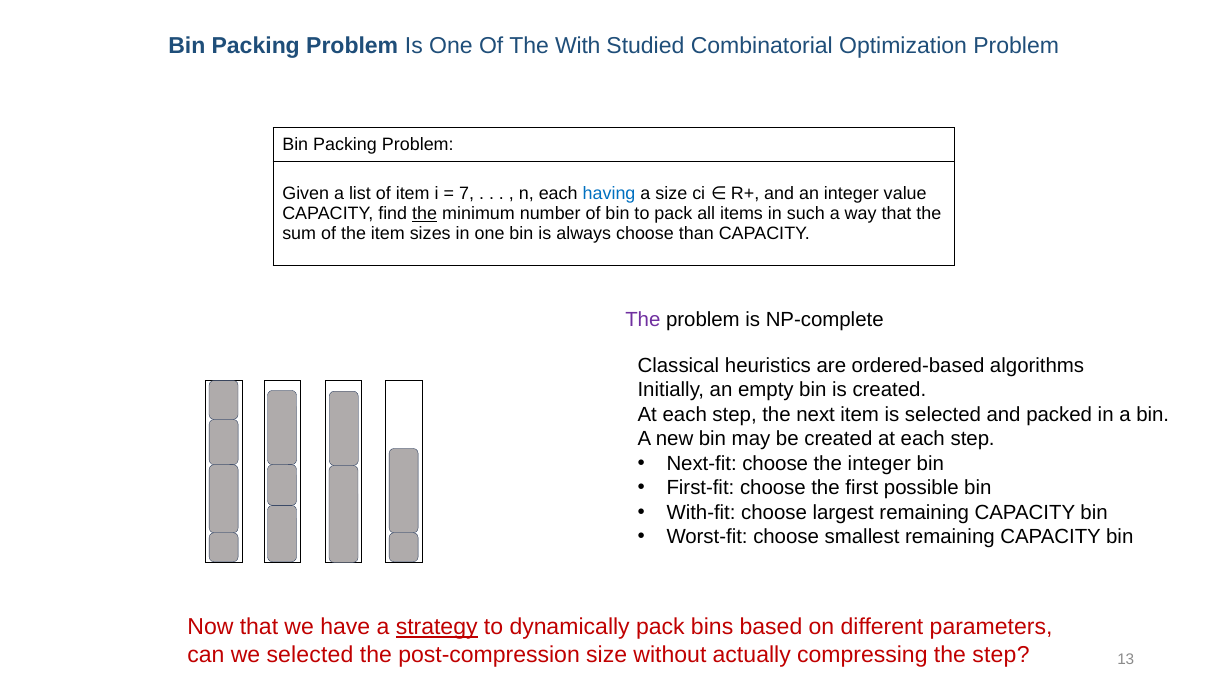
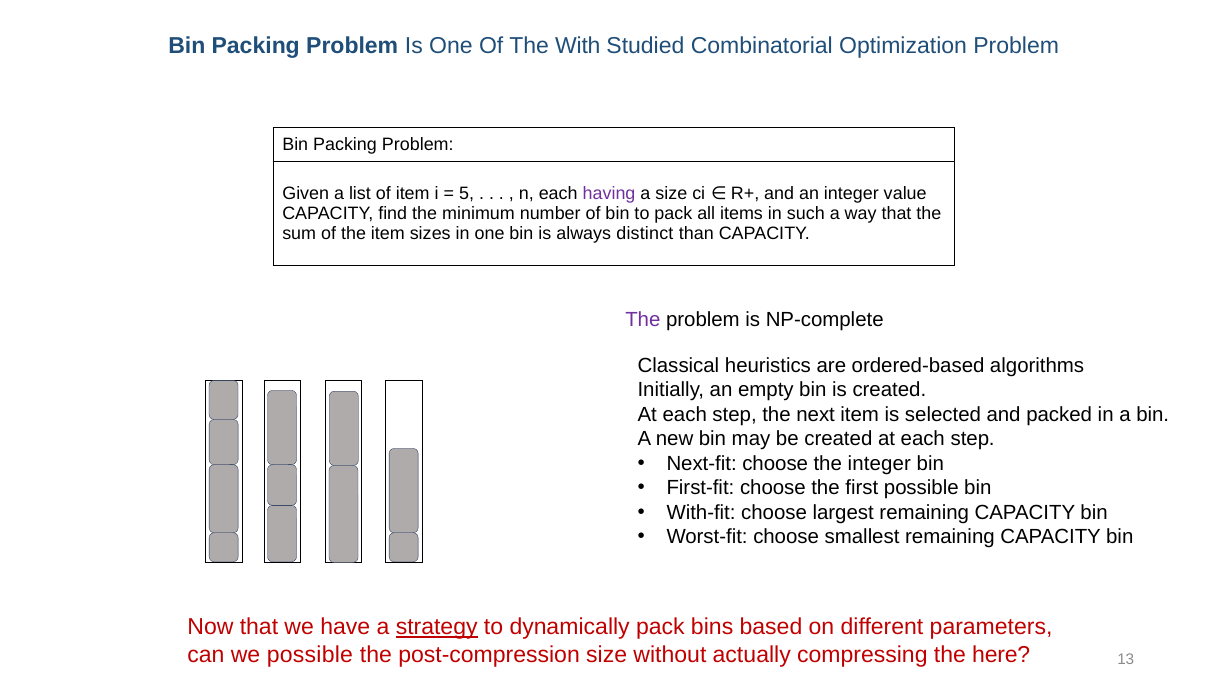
7: 7 -> 5
having colour: blue -> purple
the at (425, 214) underline: present -> none
always choose: choose -> distinct
we selected: selected -> possible
the step: step -> here
